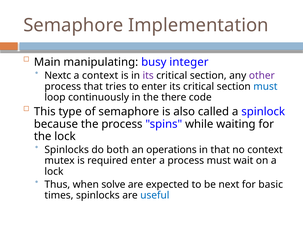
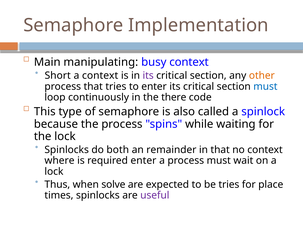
busy integer: integer -> context
Nextc: Nextc -> Short
other colour: purple -> orange
operations: operations -> remainder
mutex: mutex -> where
be next: next -> tries
basic: basic -> place
useful colour: blue -> purple
